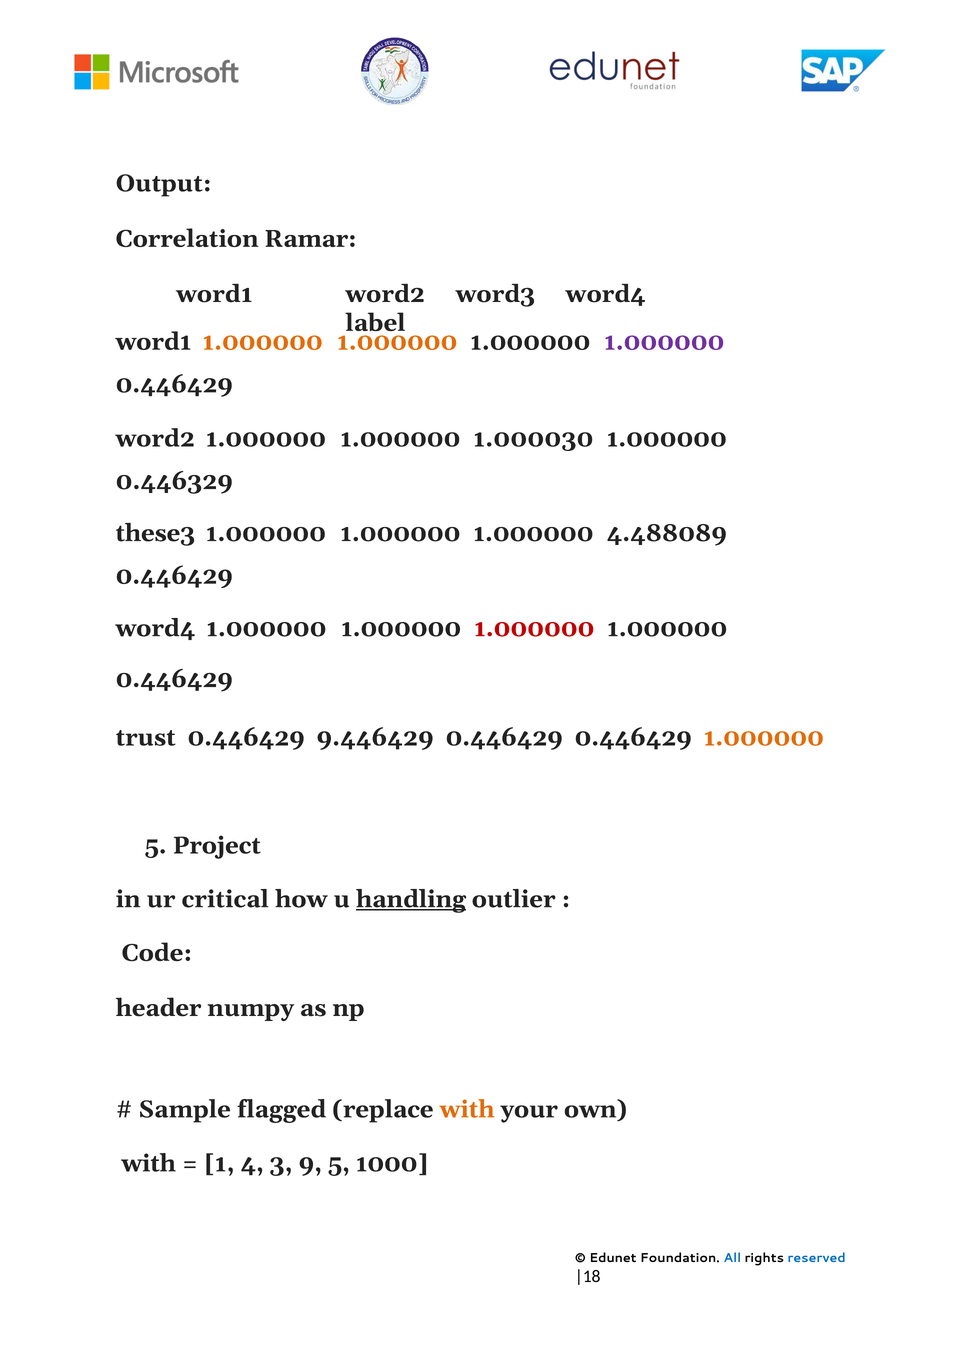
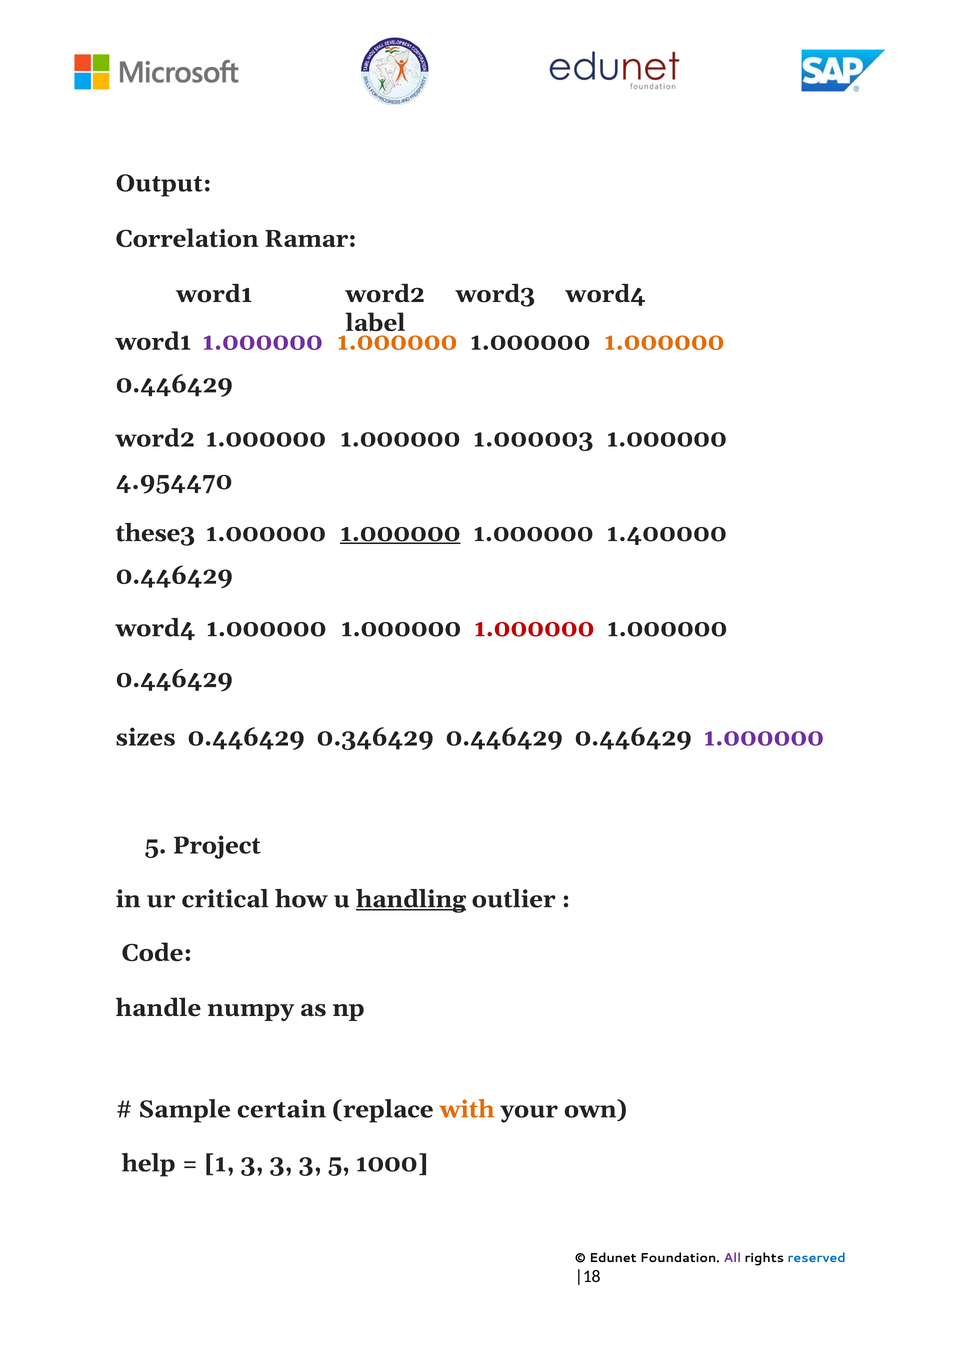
1.000000 at (263, 342) colour: orange -> purple
1.000000 at (664, 342) colour: purple -> orange
1.000030: 1.000030 -> 1.000003
0.446329: 0.446329 -> 4.954470
1.000000 at (400, 533) underline: none -> present
4.488089: 4.488089 -> 1.400000
trust: trust -> sizes
9.446429: 9.446429 -> 0.346429
1.000000 at (764, 738) colour: orange -> purple
header: header -> handle
flagged: flagged -> certain
with at (149, 1164): with -> help
1 4: 4 -> 3
9 at (310, 1164): 9 -> 3
All colour: blue -> purple
